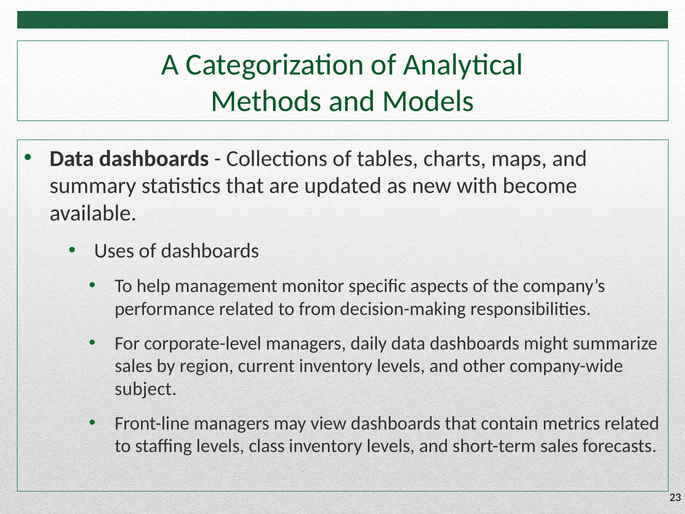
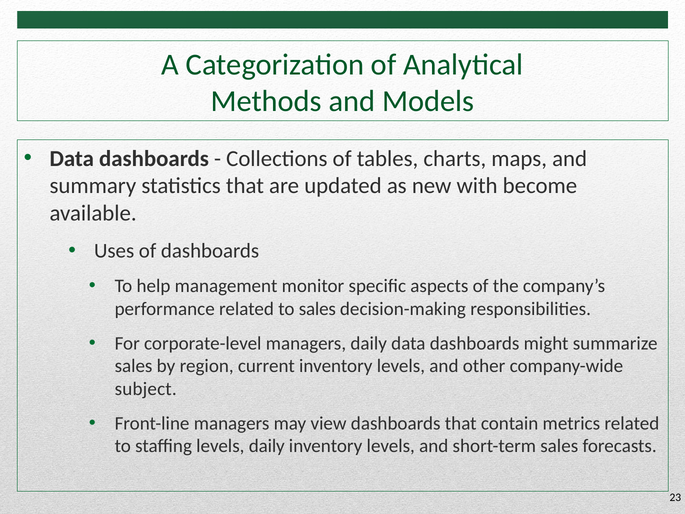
to from: from -> sales
levels class: class -> daily
